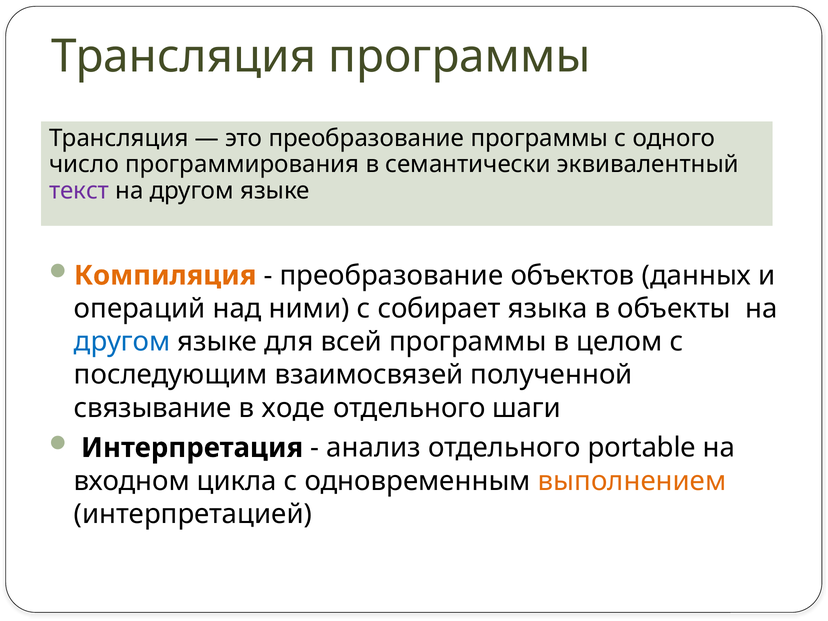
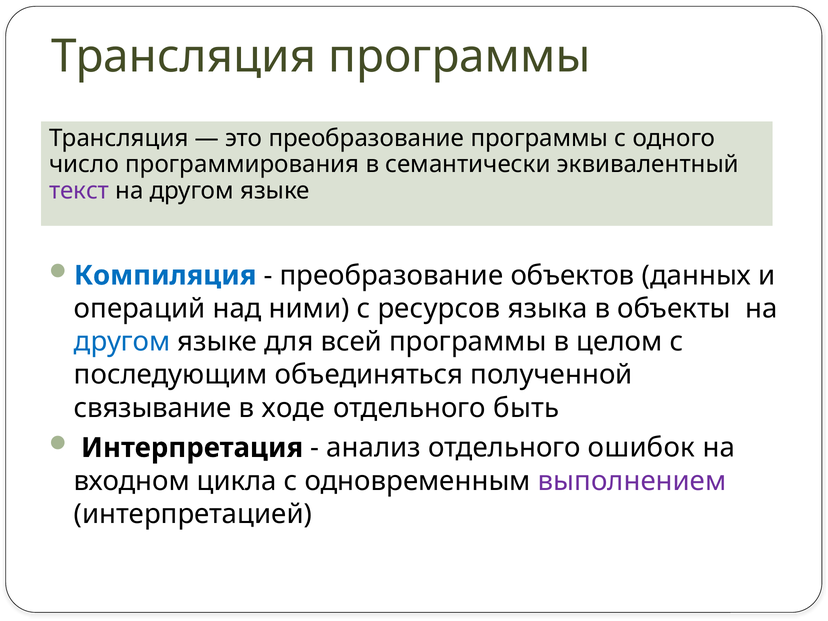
Компиляция colour: orange -> blue
собирает: собирает -> ресурсов
взаимосвязей: взаимосвязей -> объединяться
шаги: шаги -> быть
portable: portable -> ошибок
выполнением colour: orange -> purple
